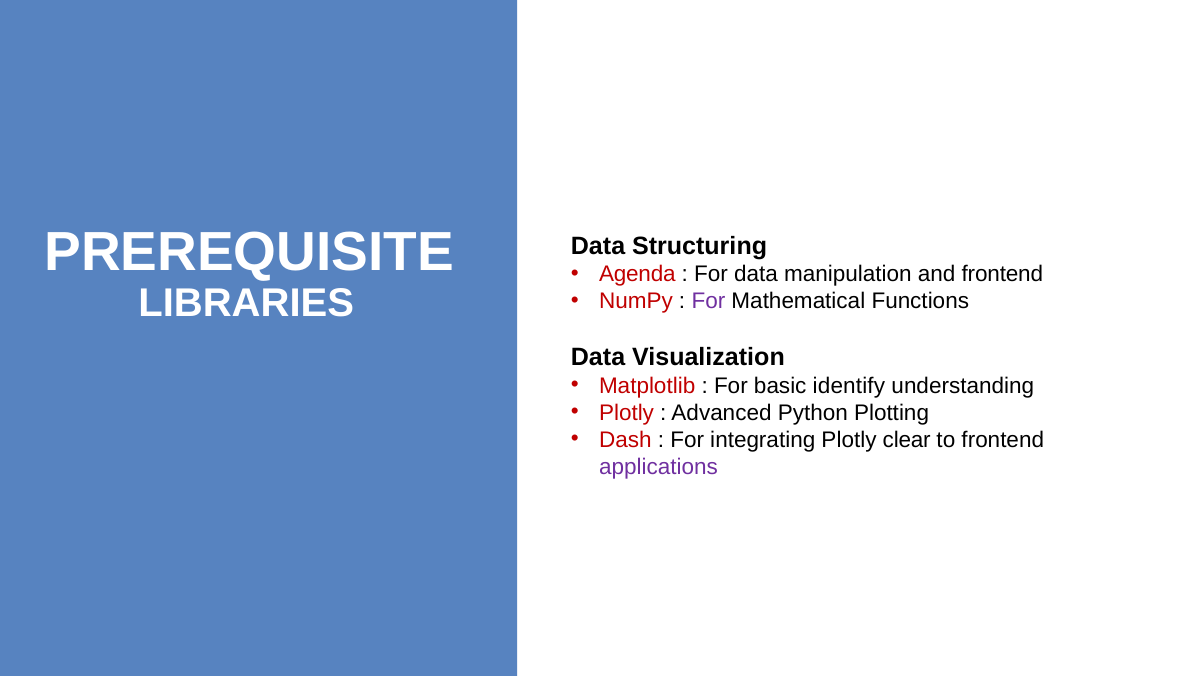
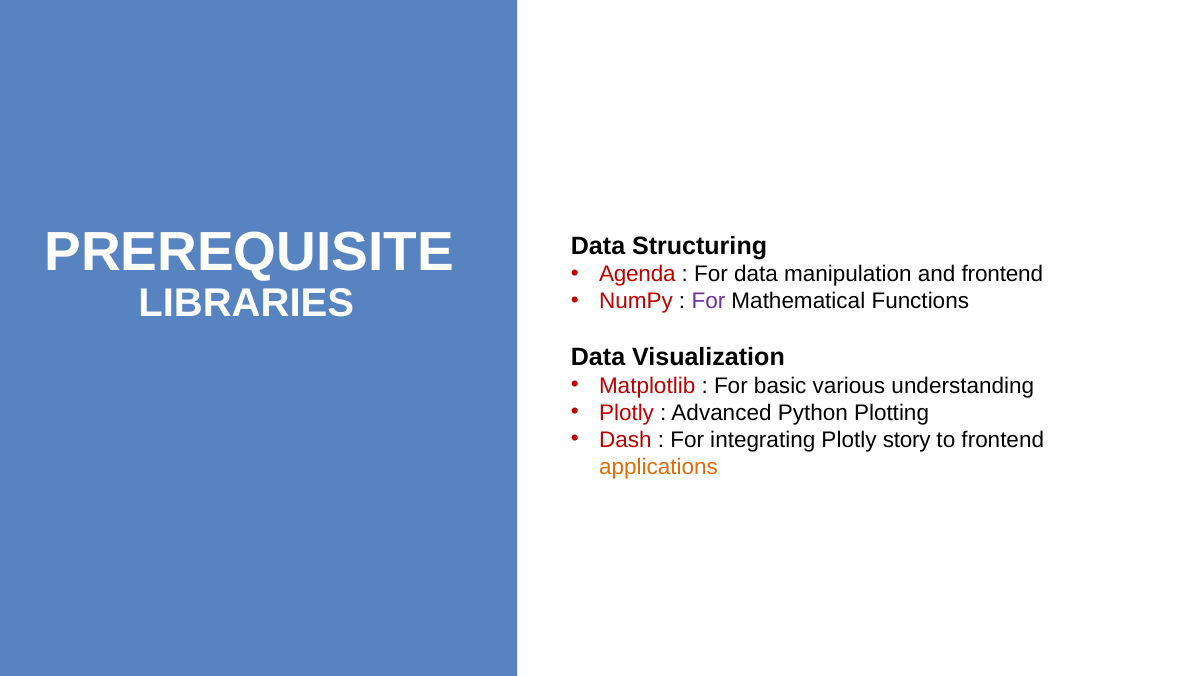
identify: identify -> various
clear: clear -> story
applications colour: purple -> orange
